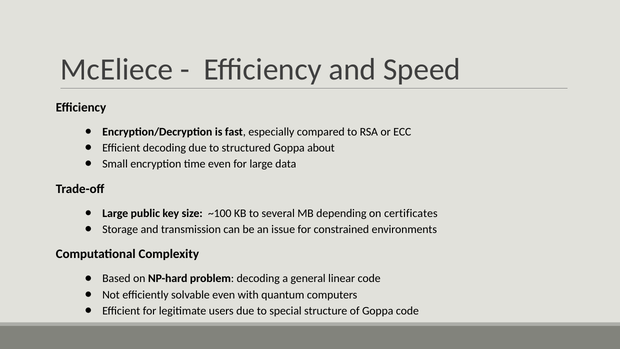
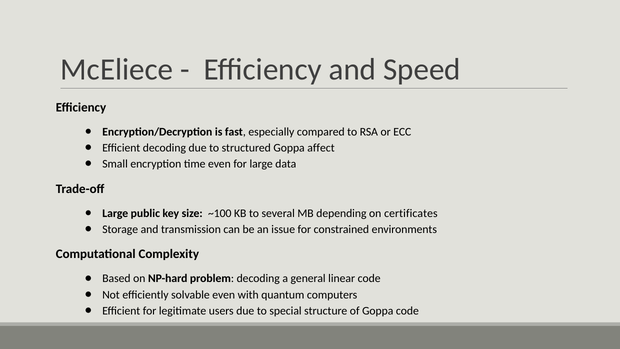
about: about -> affect
